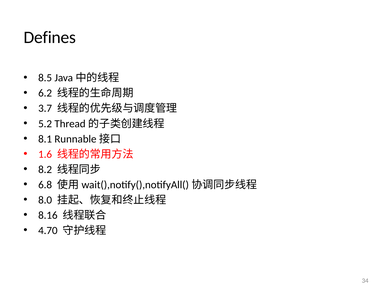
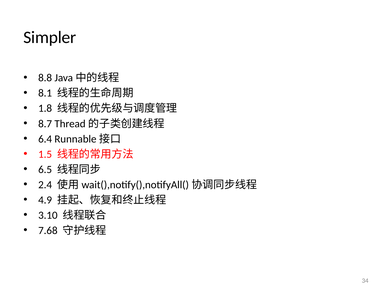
Defines: Defines -> Simpler
8.5: 8.5 -> 8.8
6.2: 6.2 -> 8.1
3.7: 3.7 -> 1.8
5.2: 5.2 -> 8.7
8.1: 8.1 -> 6.4
1.6: 1.6 -> 1.5
8.2: 8.2 -> 6.5
6.8: 6.8 -> 2.4
8.0: 8.0 -> 4.9
8.16: 8.16 -> 3.10
4.70: 4.70 -> 7.68
